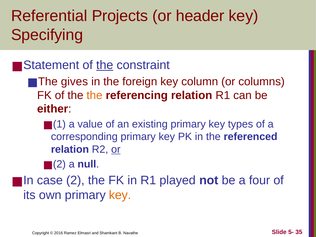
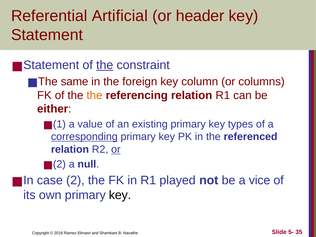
Projects: Projects -> Artificial
Specifying at (47, 35): Specifying -> Statement
gives: gives -> same
corresponding underline: none -> present
four: four -> vice
key at (120, 195) colour: orange -> black
